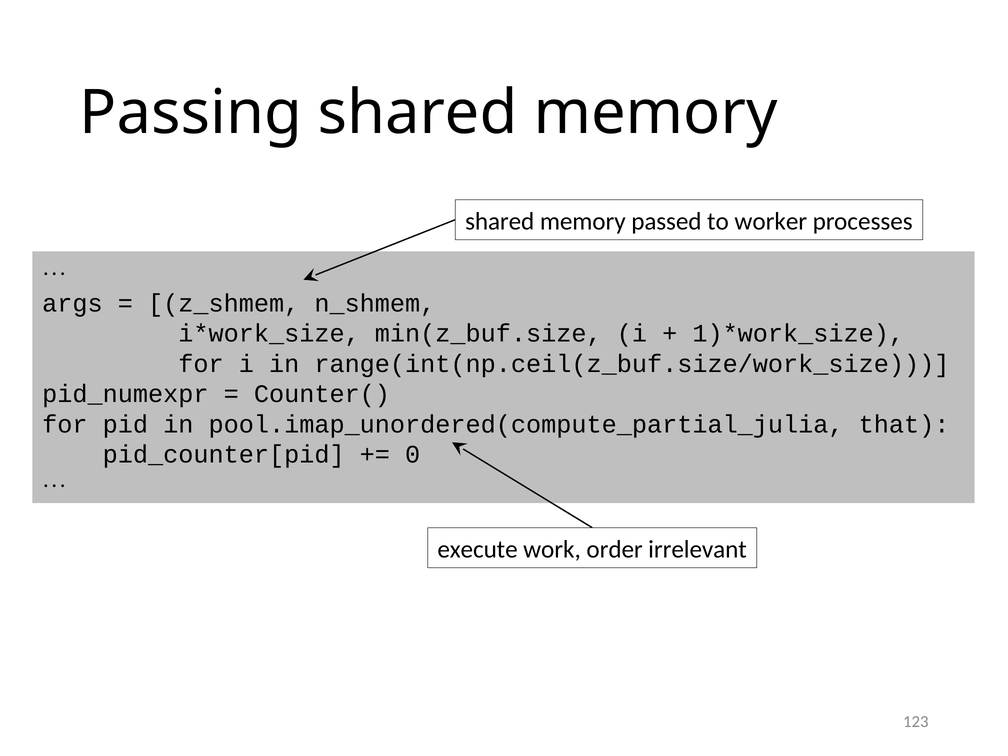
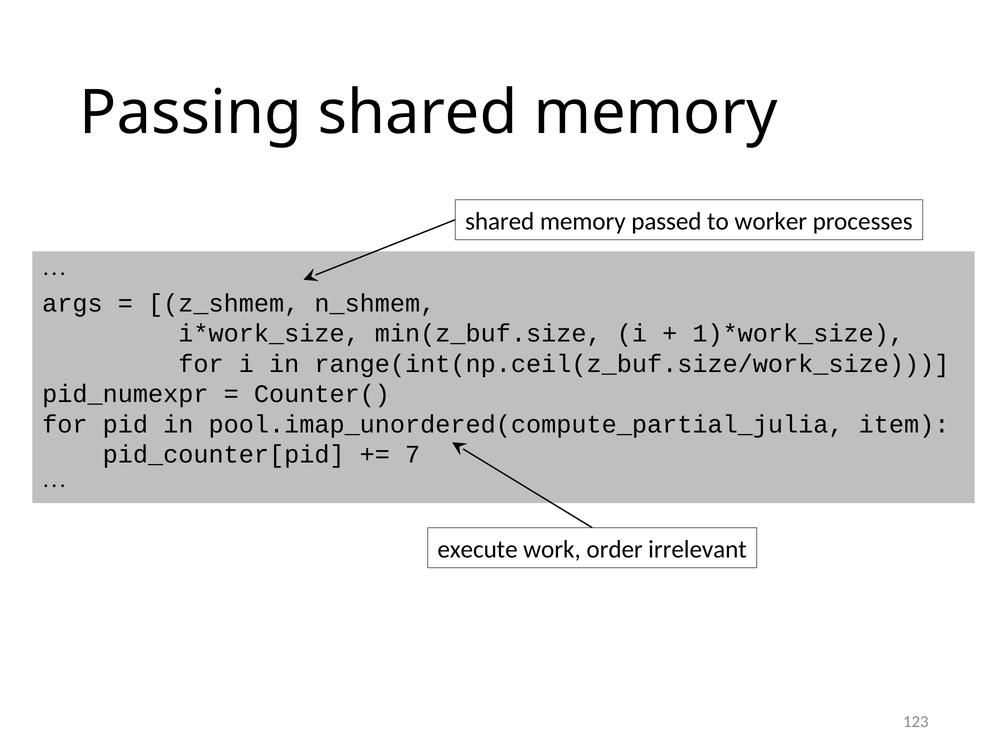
that: that -> item
0: 0 -> 7
